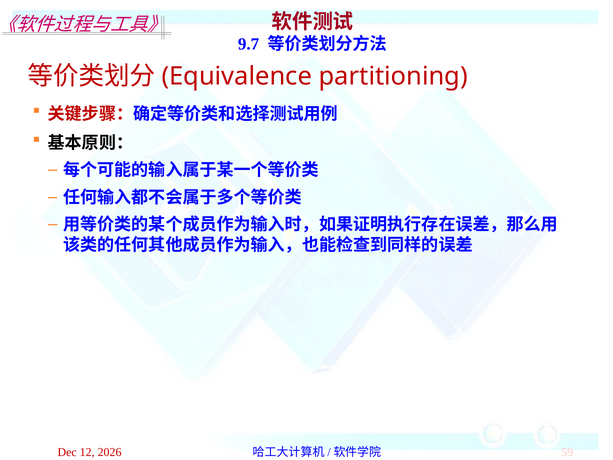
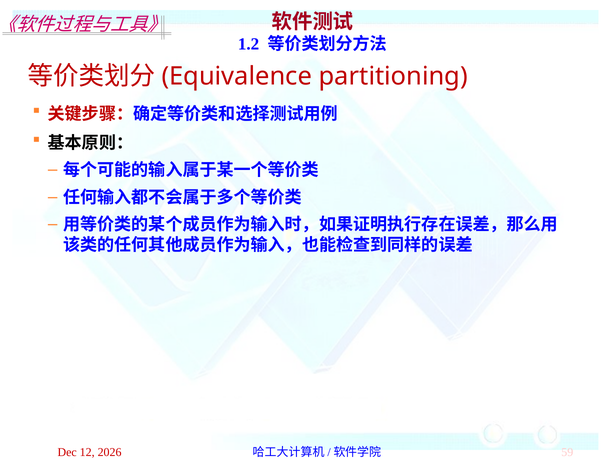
9.7: 9.7 -> 1.2
